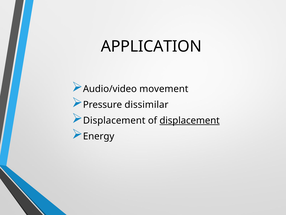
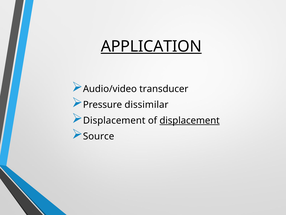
APPLICATION underline: none -> present
movement: movement -> transducer
Energy: Energy -> Source
